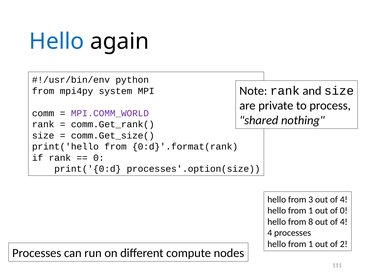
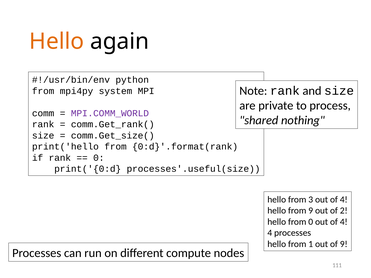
Hello at (57, 42) colour: blue -> orange
processes'.option(size: processes'.option(size -> processes'.useful(size
1 at (311, 211): 1 -> 9
of 0: 0 -> 2
from 8: 8 -> 0
of 2: 2 -> 9
